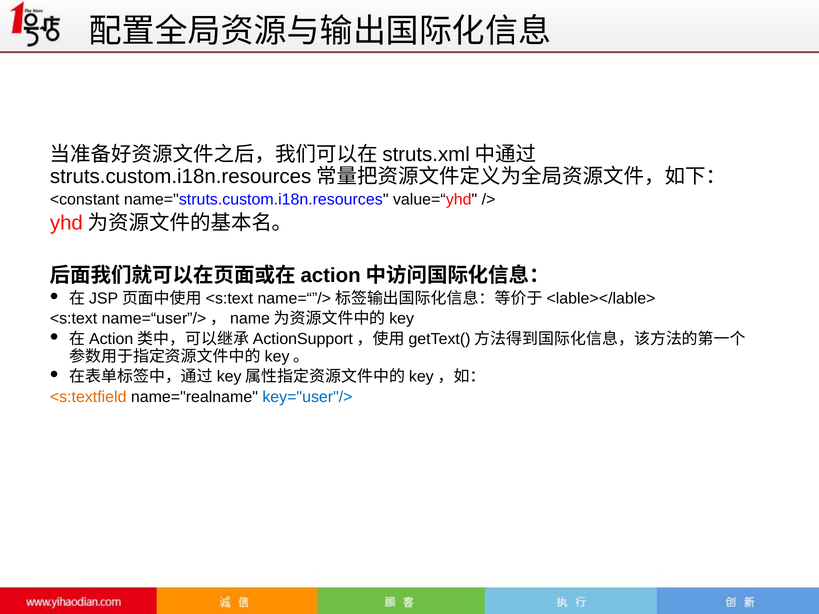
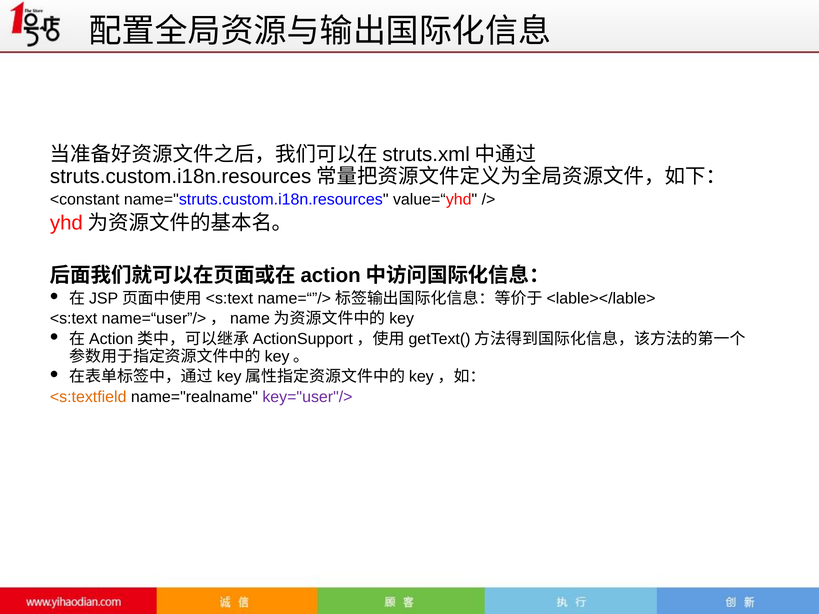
key="user"/> colour: blue -> purple
